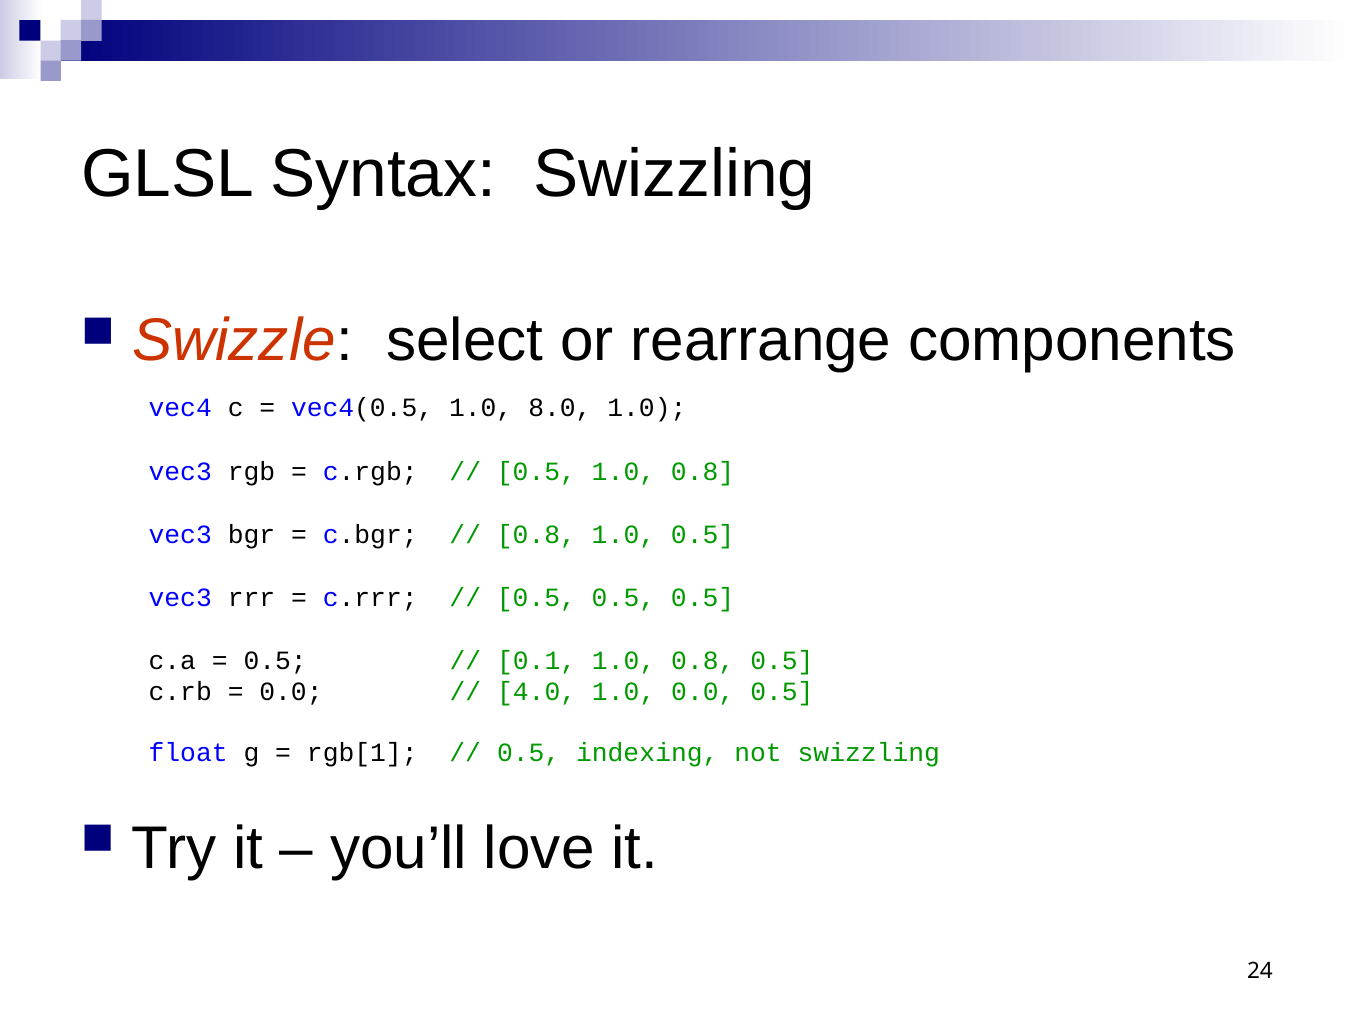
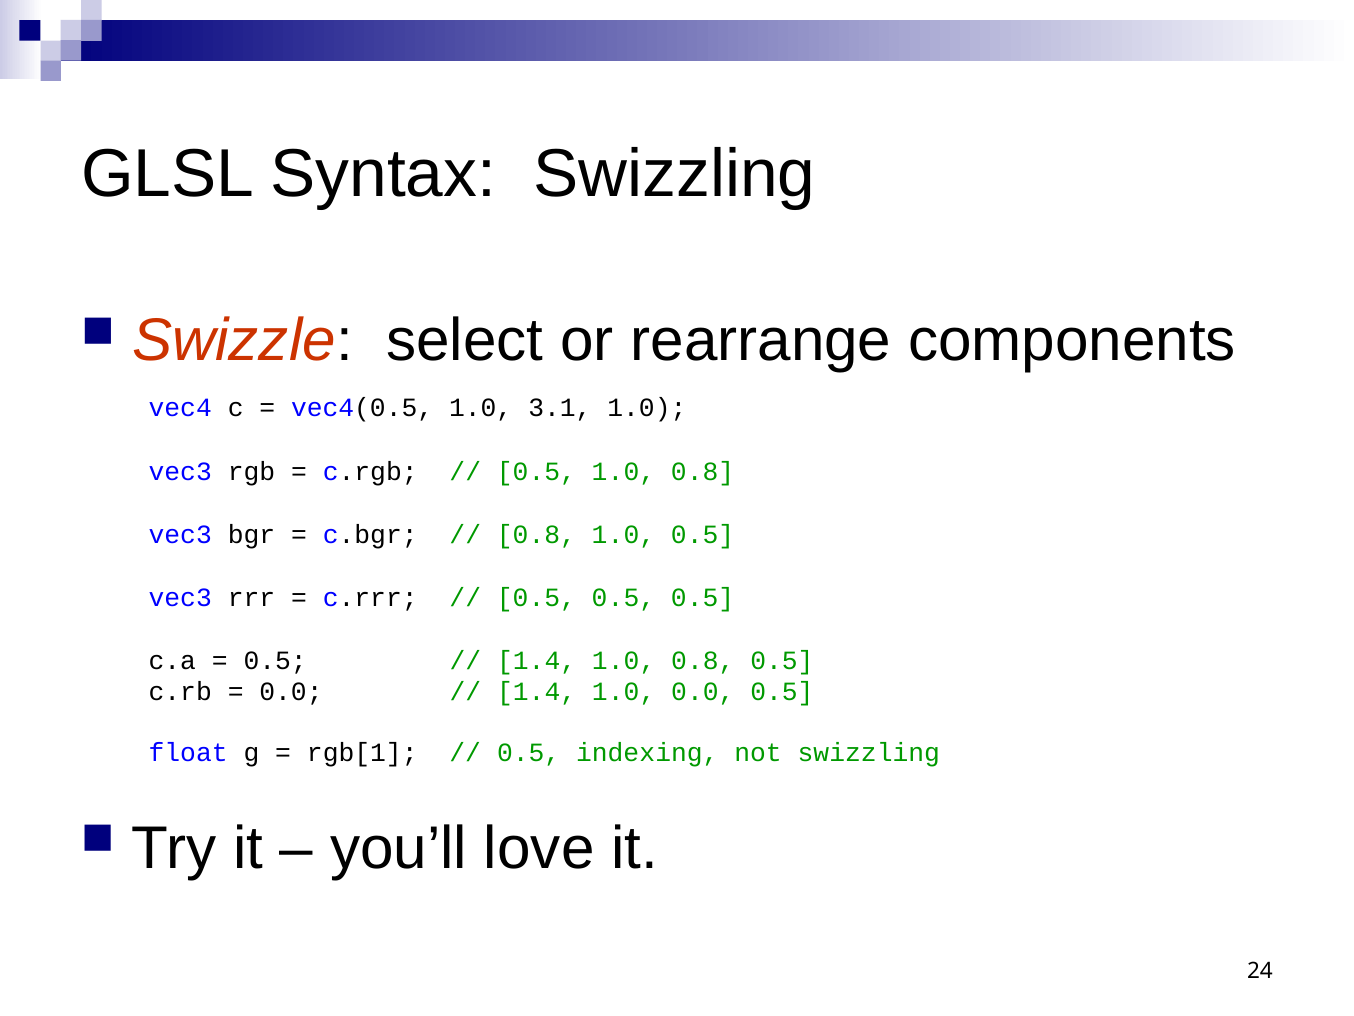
8.0: 8.0 -> 3.1
0.1 at (537, 661): 0.1 -> 1.4
4.0 at (537, 692): 4.0 -> 1.4
